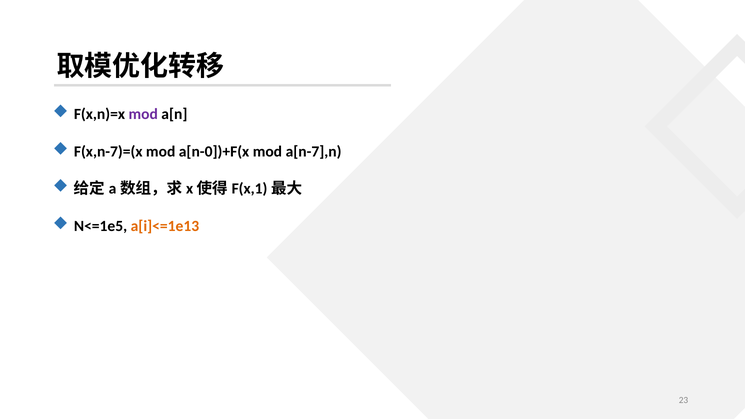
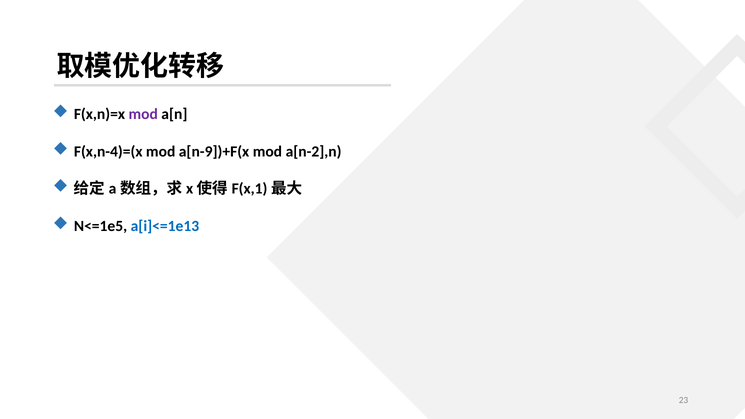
F(x,n-7)=(x: F(x,n-7)=(x -> F(x,n-4)=(x
a[n-0])+F(x: a[n-0])+F(x -> a[n-9])+F(x
a[n-7],n: a[n-7],n -> a[n-2],n
a[i]<=1e13 colour: orange -> blue
